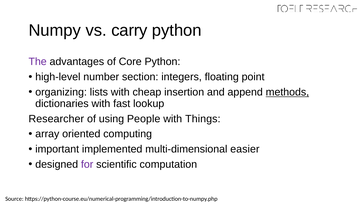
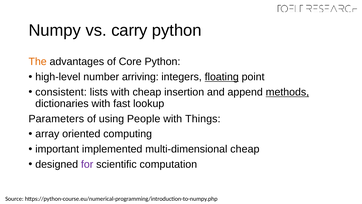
The colour: purple -> orange
section: section -> arriving
floating underline: none -> present
organizing: organizing -> consistent
Researcher: Researcher -> Parameters
multi-dimensional easier: easier -> cheap
